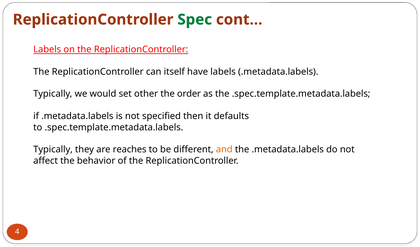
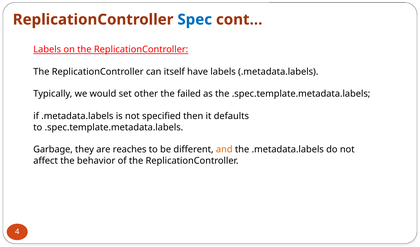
Spec colour: green -> blue
order: order -> failed
Typically at (53, 150): Typically -> Garbage
